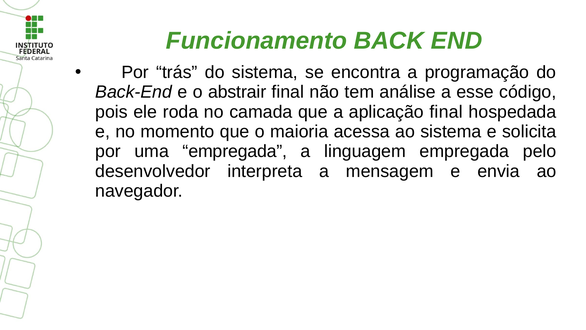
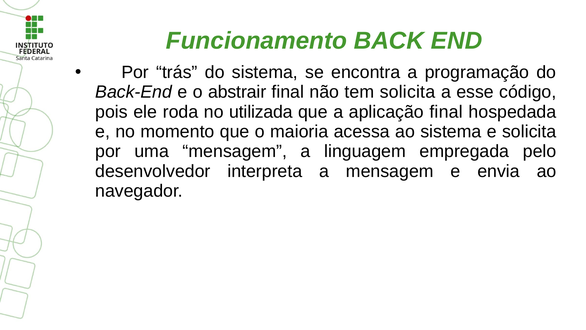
tem análise: análise -> solicita
camada: camada -> utilizada
uma empregada: empregada -> mensagem
